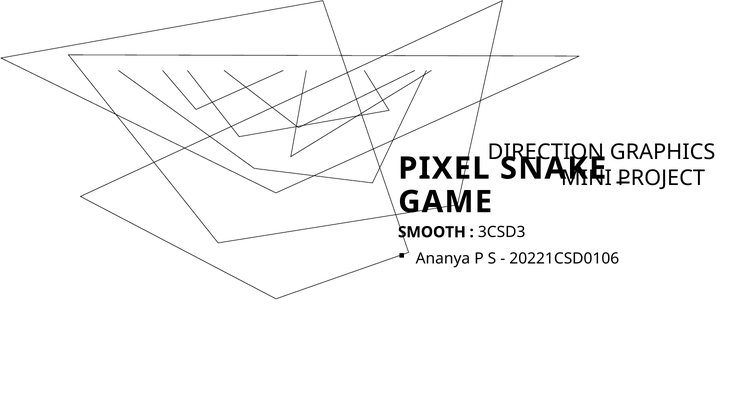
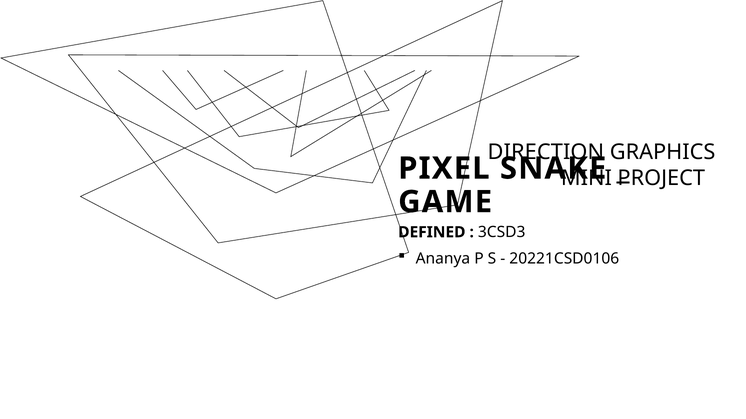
SMOOTH: SMOOTH -> DEFINED
